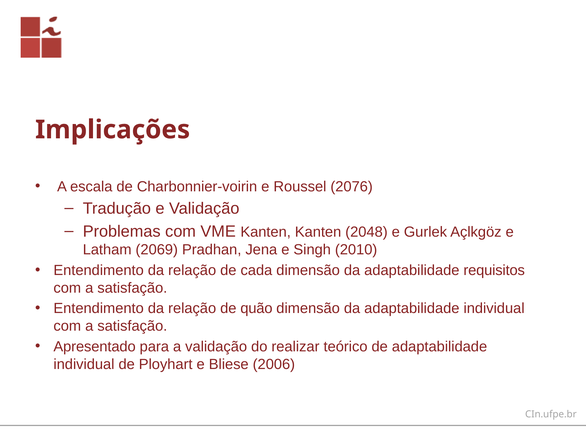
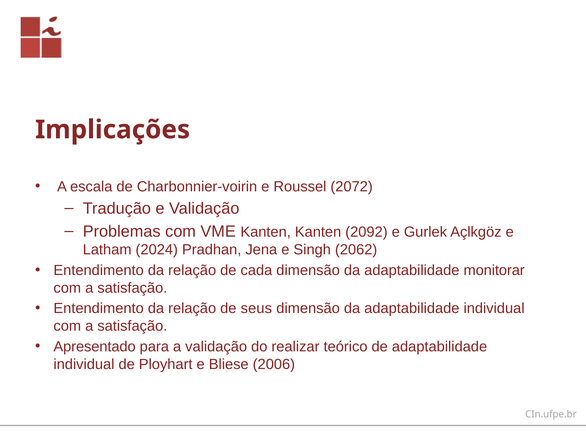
2076: 2076 -> 2072
2048: 2048 -> 2092
2069: 2069 -> 2024
2010: 2010 -> 2062
requisitos: requisitos -> monitorar
quão: quão -> seus
